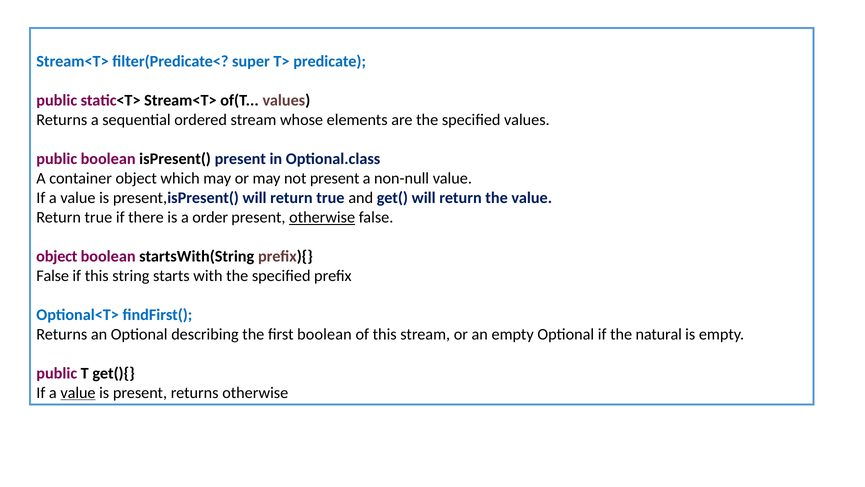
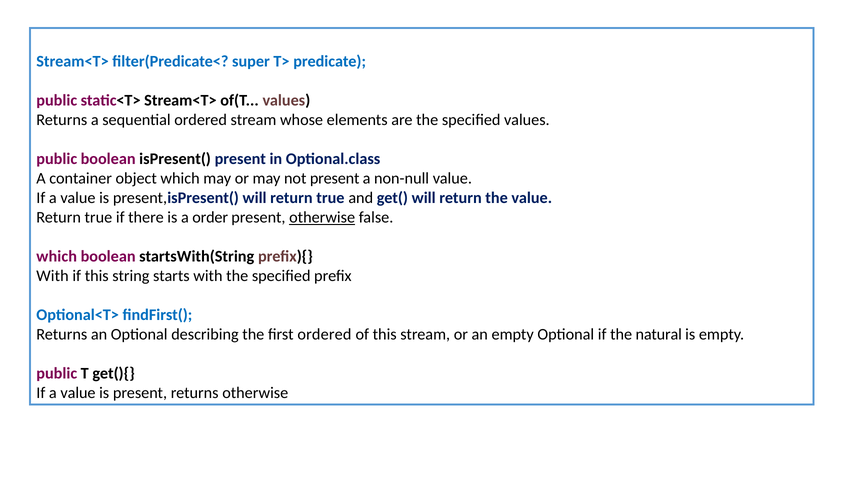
object at (57, 256): object -> which
False at (53, 276): False -> With
first boolean: boolean -> ordered
value at (78, 392) underline: present -> none
